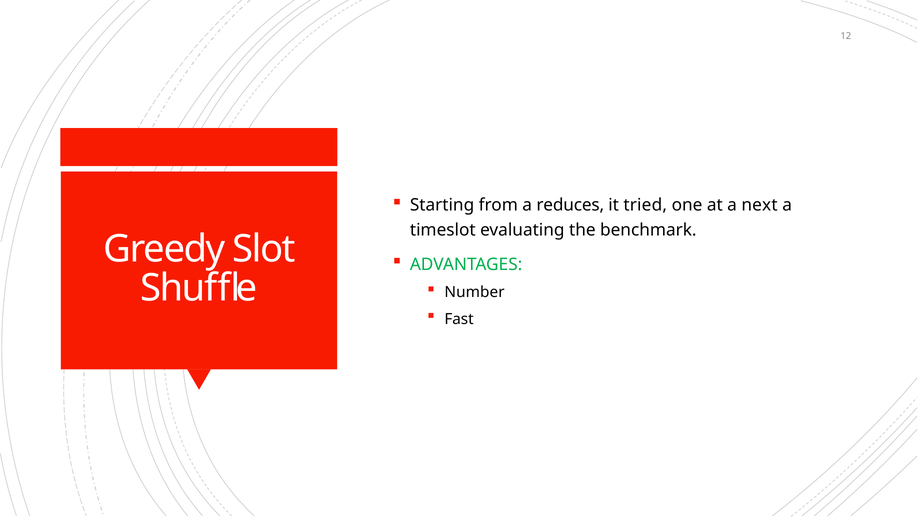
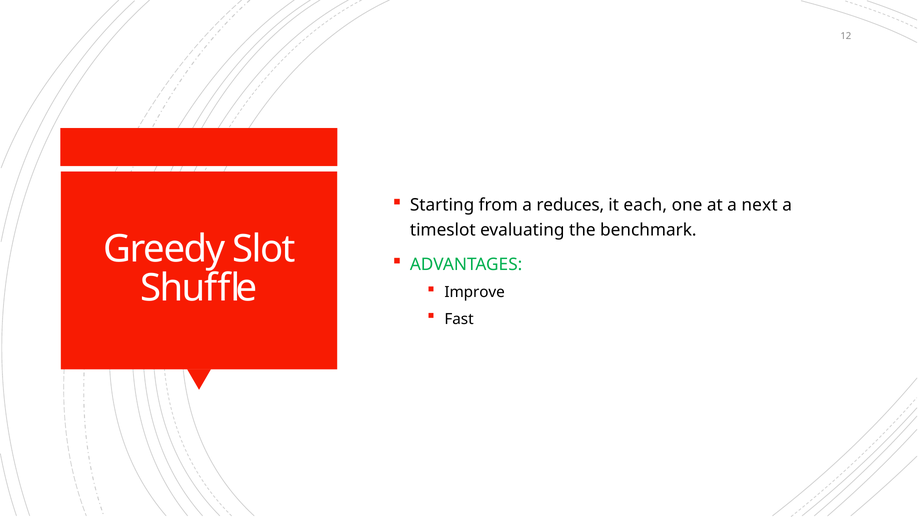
tried: tried -> each
Number: Number -> Improve
